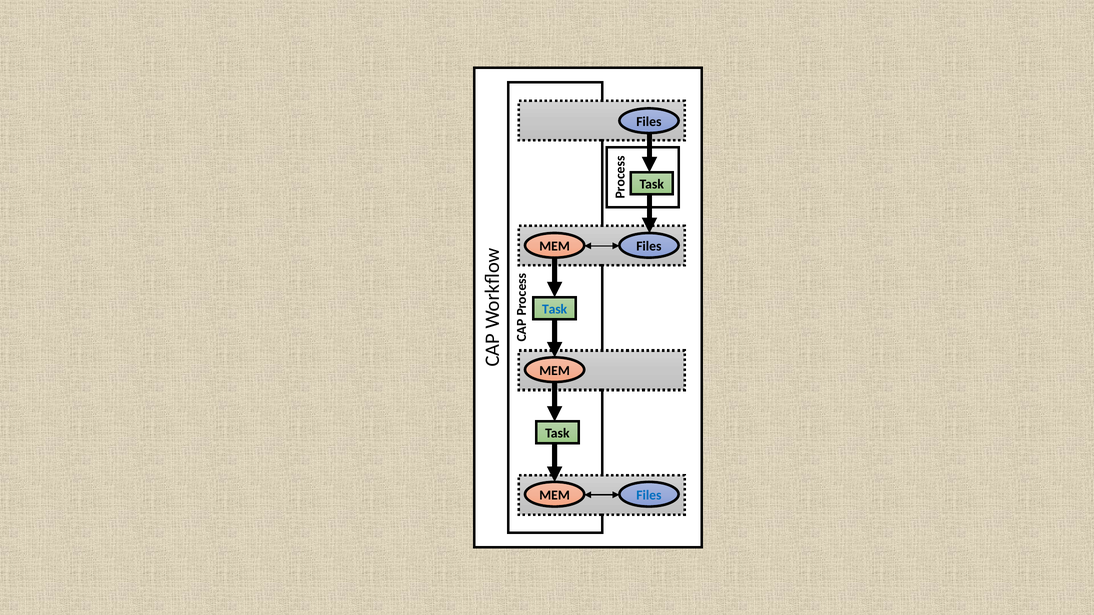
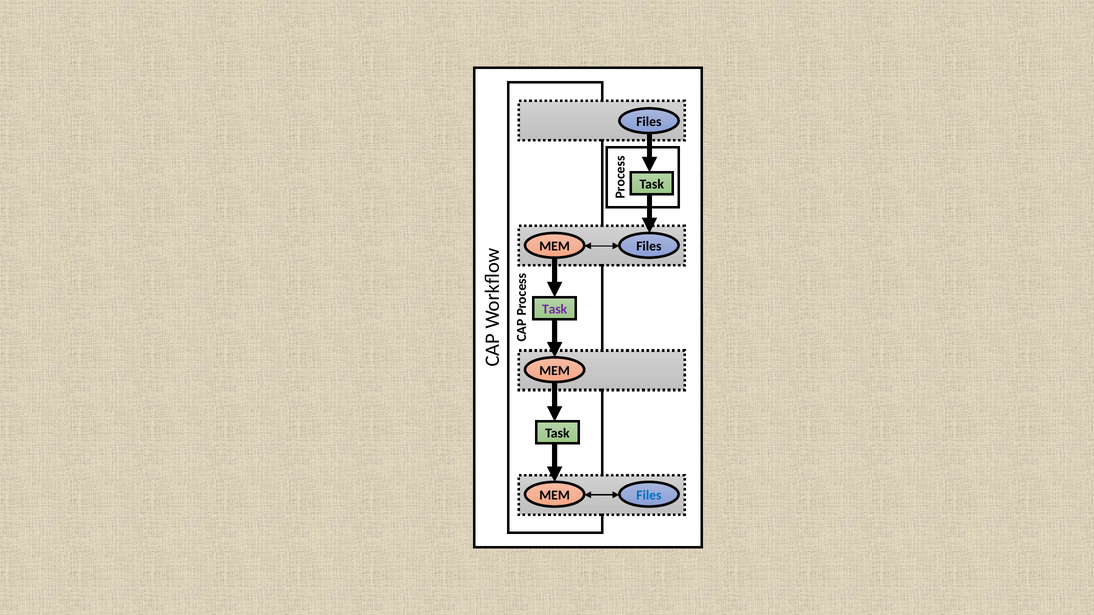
Task at (555, 309) colour: blue -> purple
